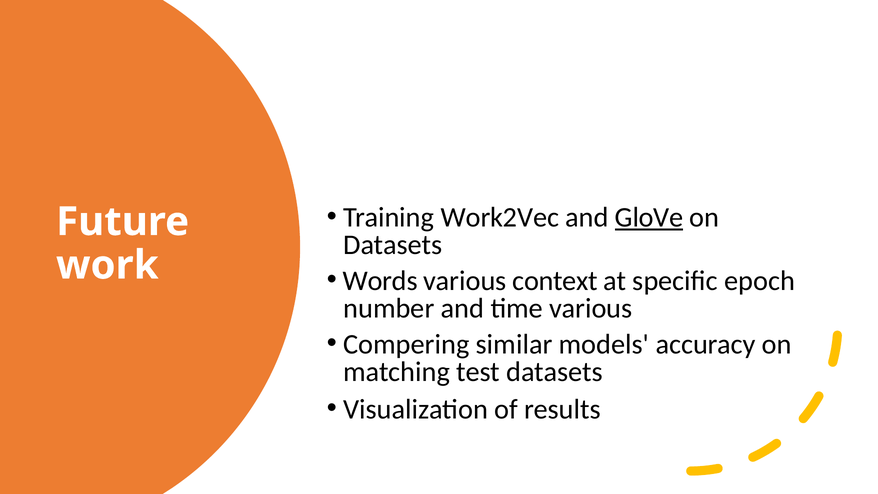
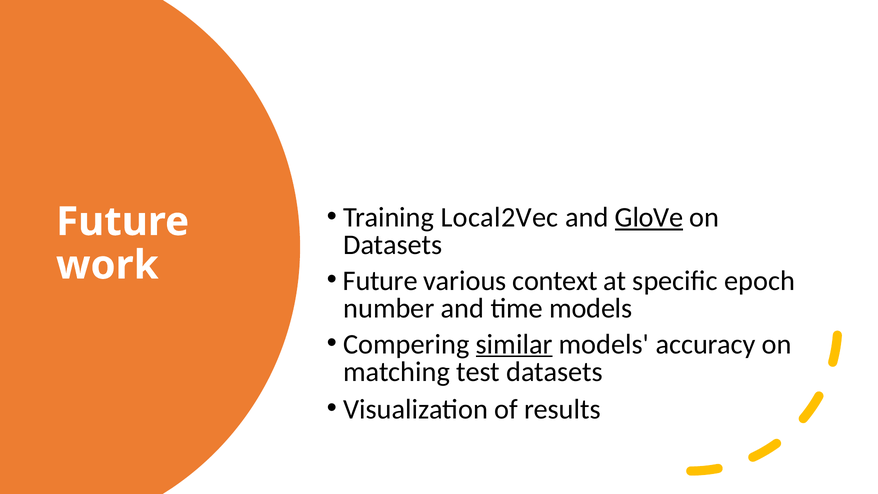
Work2Vec: Work2Vec -> Local2Vec
Words at (380, 281): Words -> Future
time various: various -> models
similar underline: none -> present
